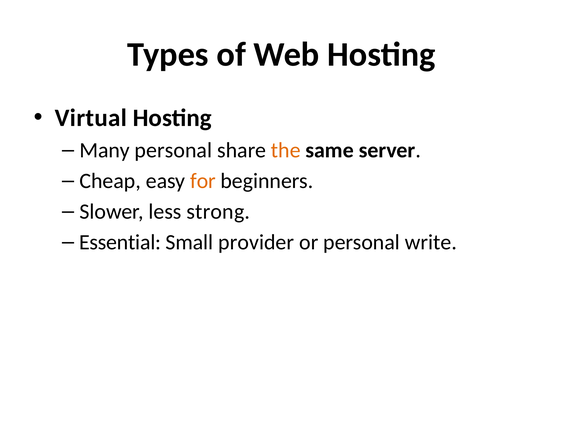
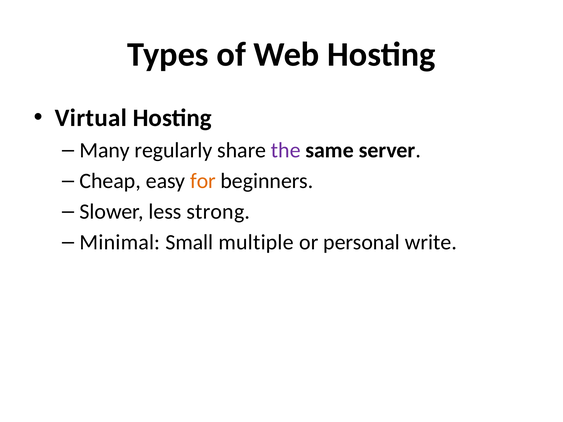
Many personal: personal -> regularly
the colour: orange -> purple
Essential: Essential -> Minimal
provider: provider -> multiple
